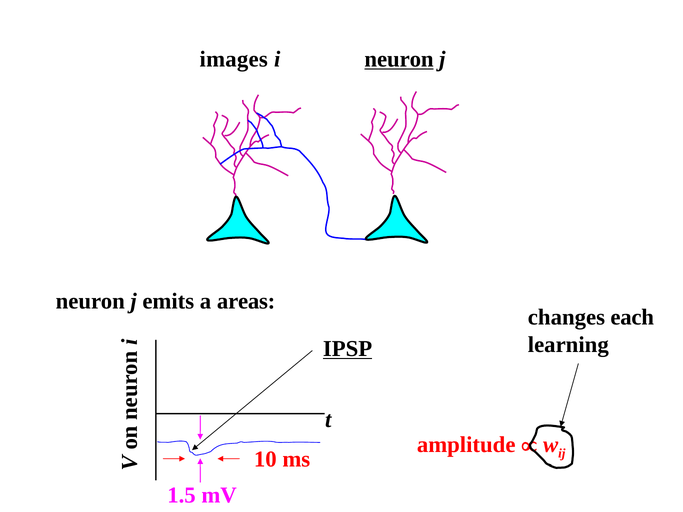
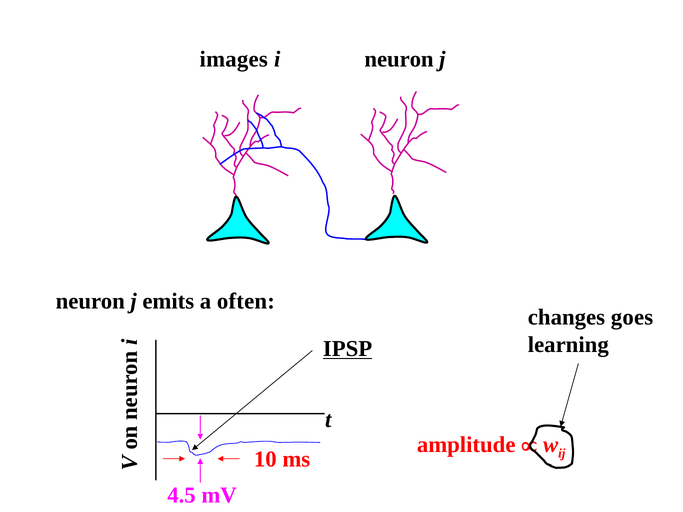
neuron at (399, 59) underline: present -> none
areas: areas -> often
each: each -> goes
1.5: 1.5 -> 4.5
